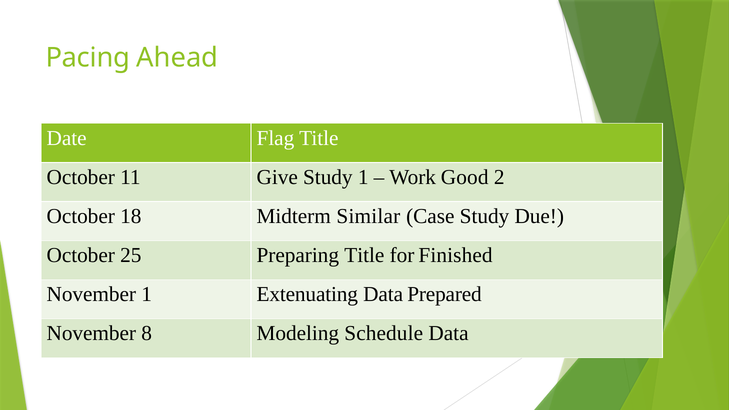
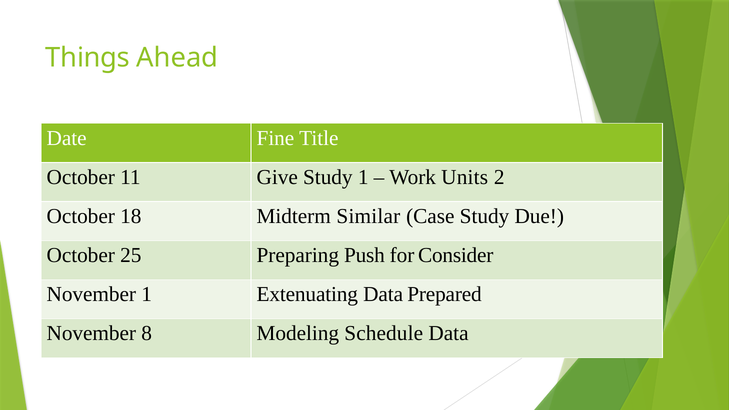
Pacing: Pacing -> Things
Flag: Flag -> Fine
Good: Good -> Units
Preparing Title: Title -> Push
Finished: Finished -> Consider
